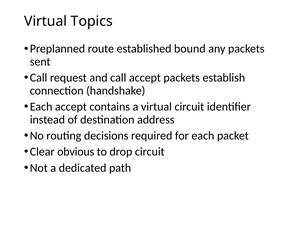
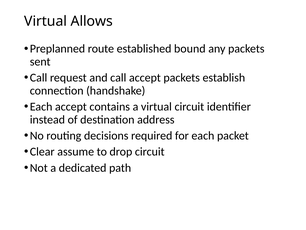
Topics: Topics -> Allows
obvious: obvious -> assume
